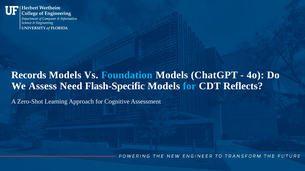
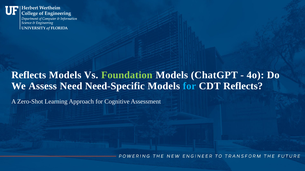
Records at (29, 75): Records -> Reflects
Foundation colour: light blue -> light green
Flash-Specific: Flash-Specific -> Need-Specific
